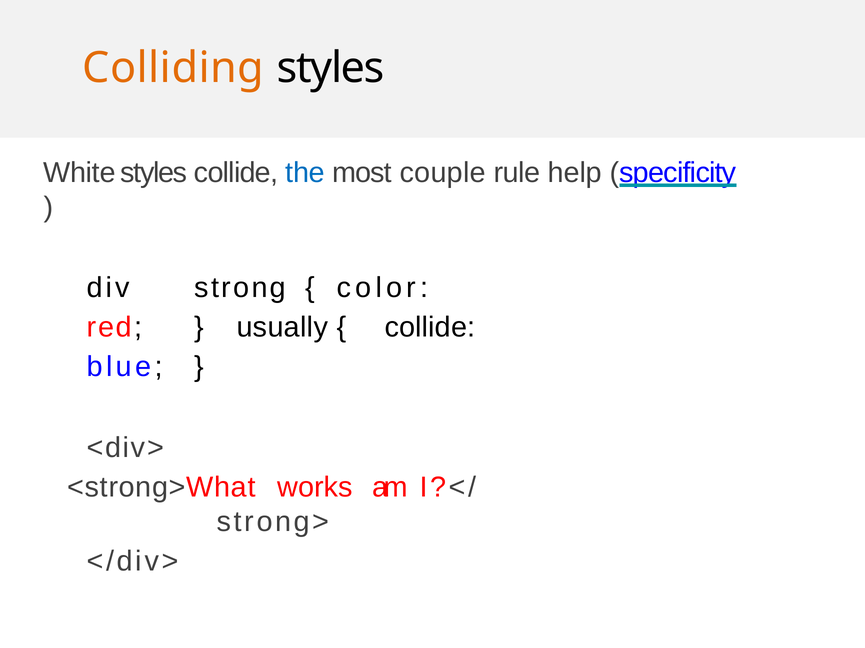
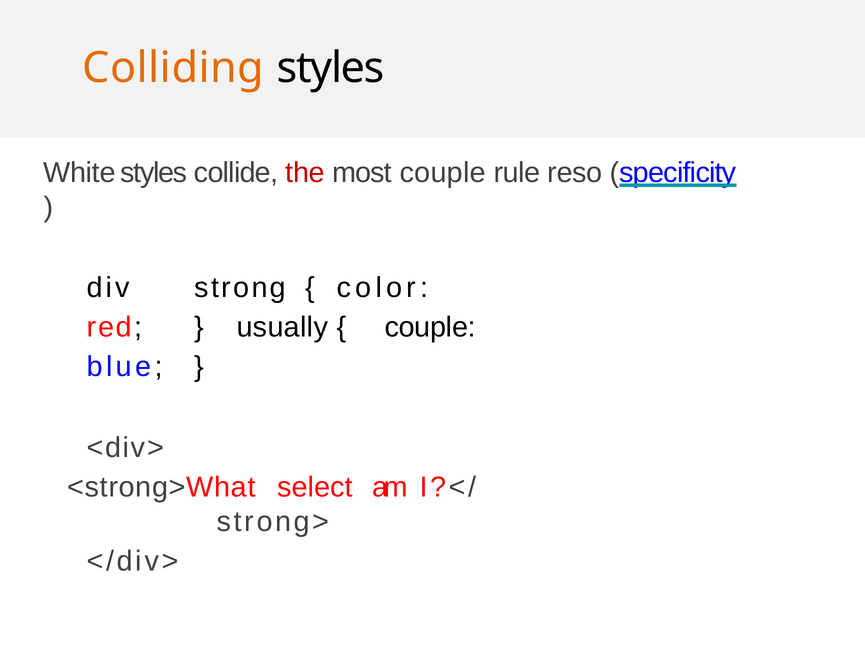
the colour: blue -> red
help: help -> reso
collide at (430, 328): collide -> couple
works: works -> select
